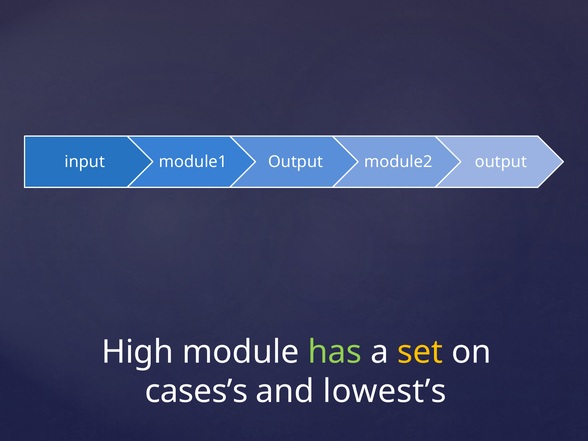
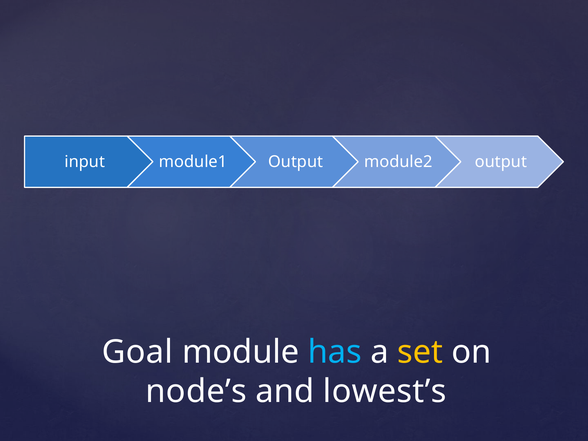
High: High -> Goal
has colour: light green -> light blue
cases’s: cases’s -> node’s
